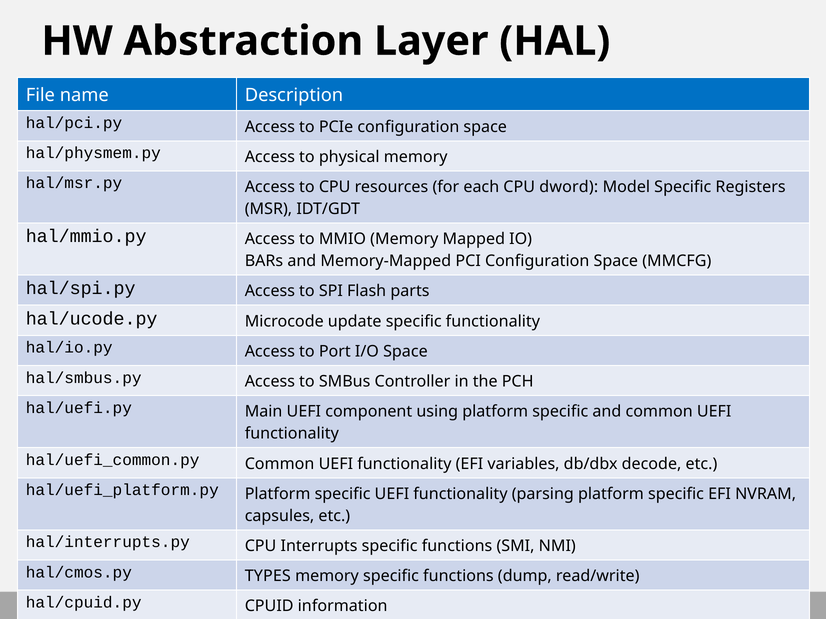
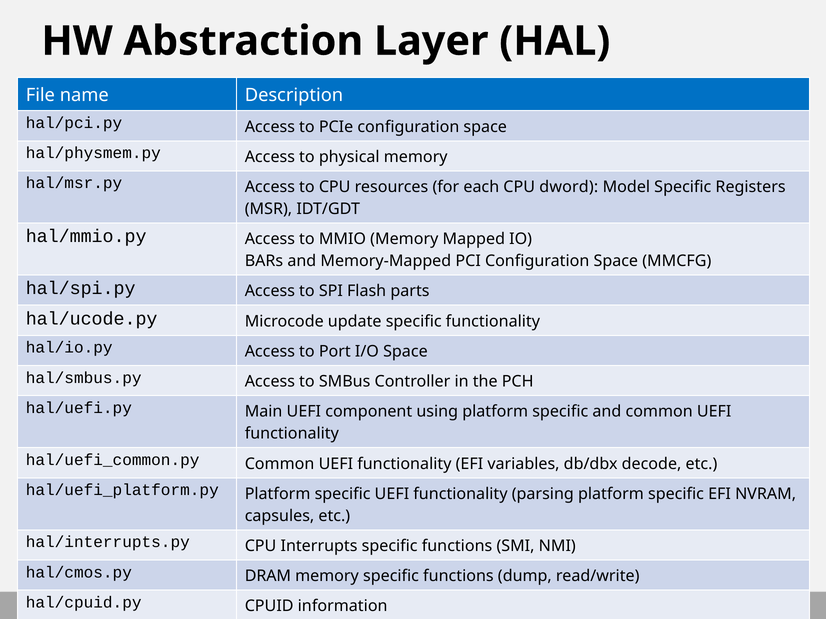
TYPES: TYPES -> DRAM
